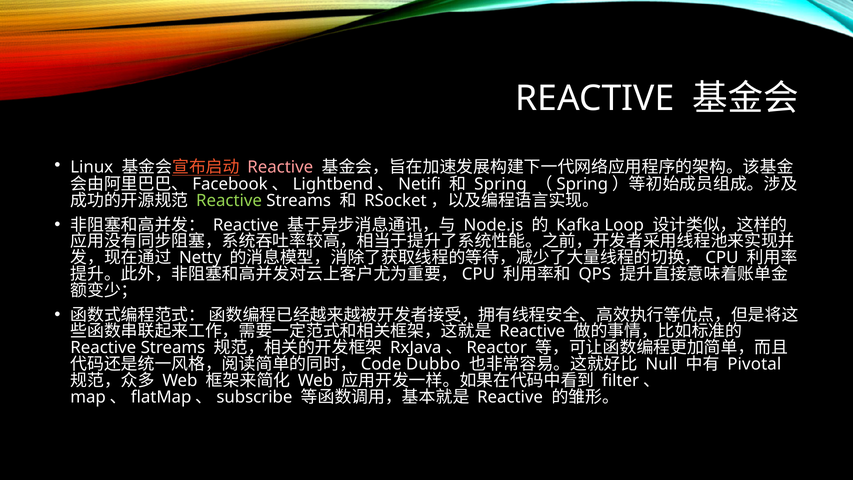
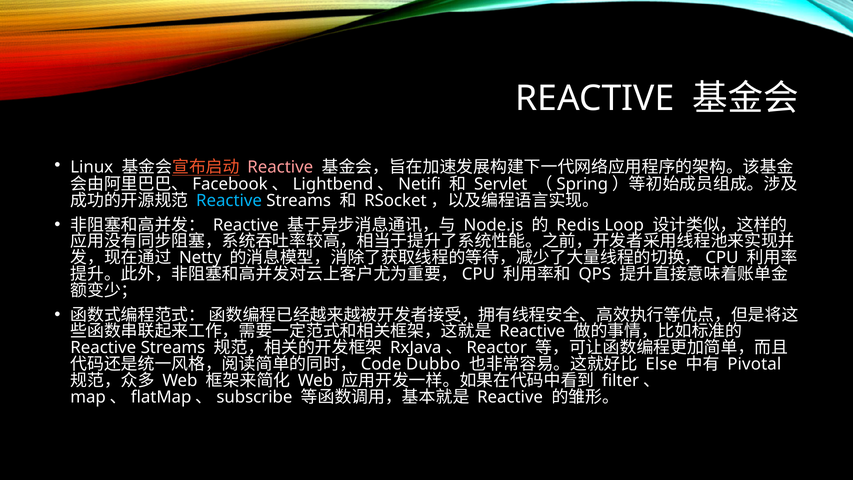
Spring at (501, 184): Spring -> Servlet
Reactive at (229, 200) colour: light green -> light blue
Kafka: Kafka -> Redis
Null: Null -> Else
